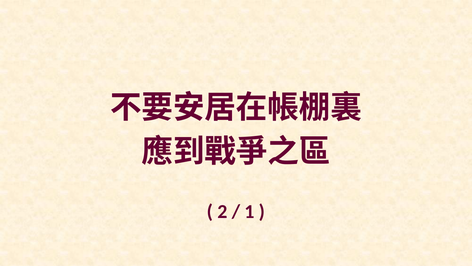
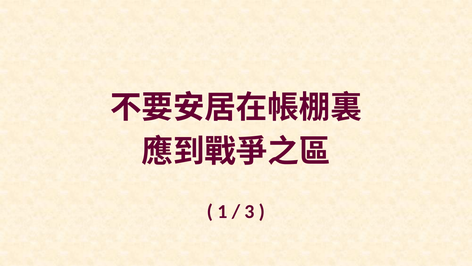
2: 2 -> 1
1: 1 -> 3
